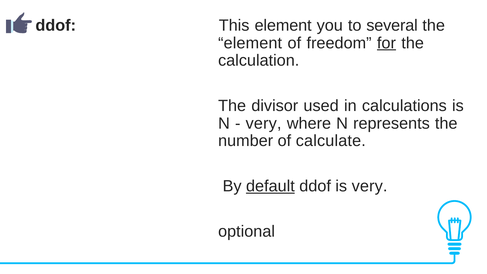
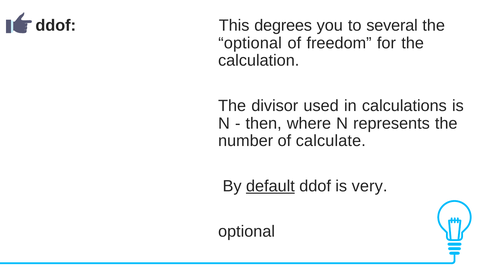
This element: element -> degrees
element at (250, 43): element -> optional
for underline: present -> none
very at (264, 123): very -> then
